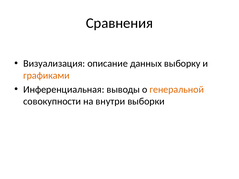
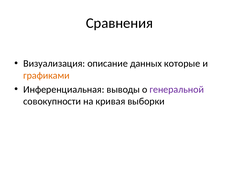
выборку: выборку -> которые
генеральной colour: orange -> purple
внутри: внутри -> кривая
